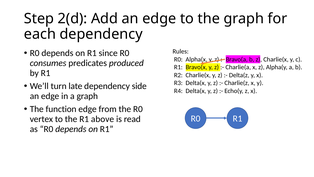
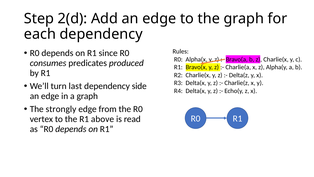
late: late -> last
function: function -> strongly
